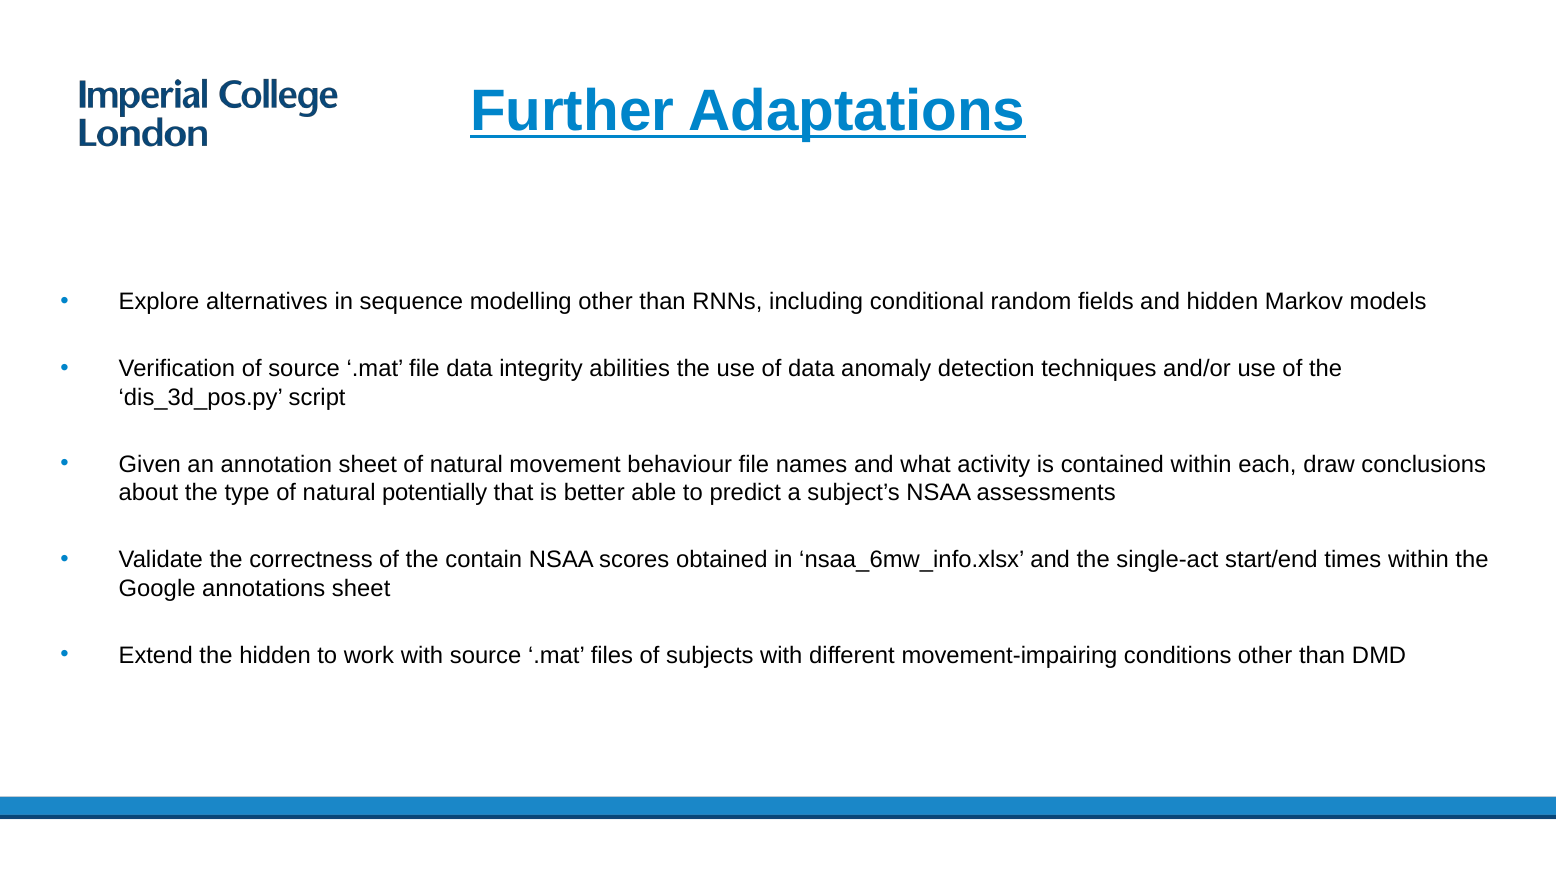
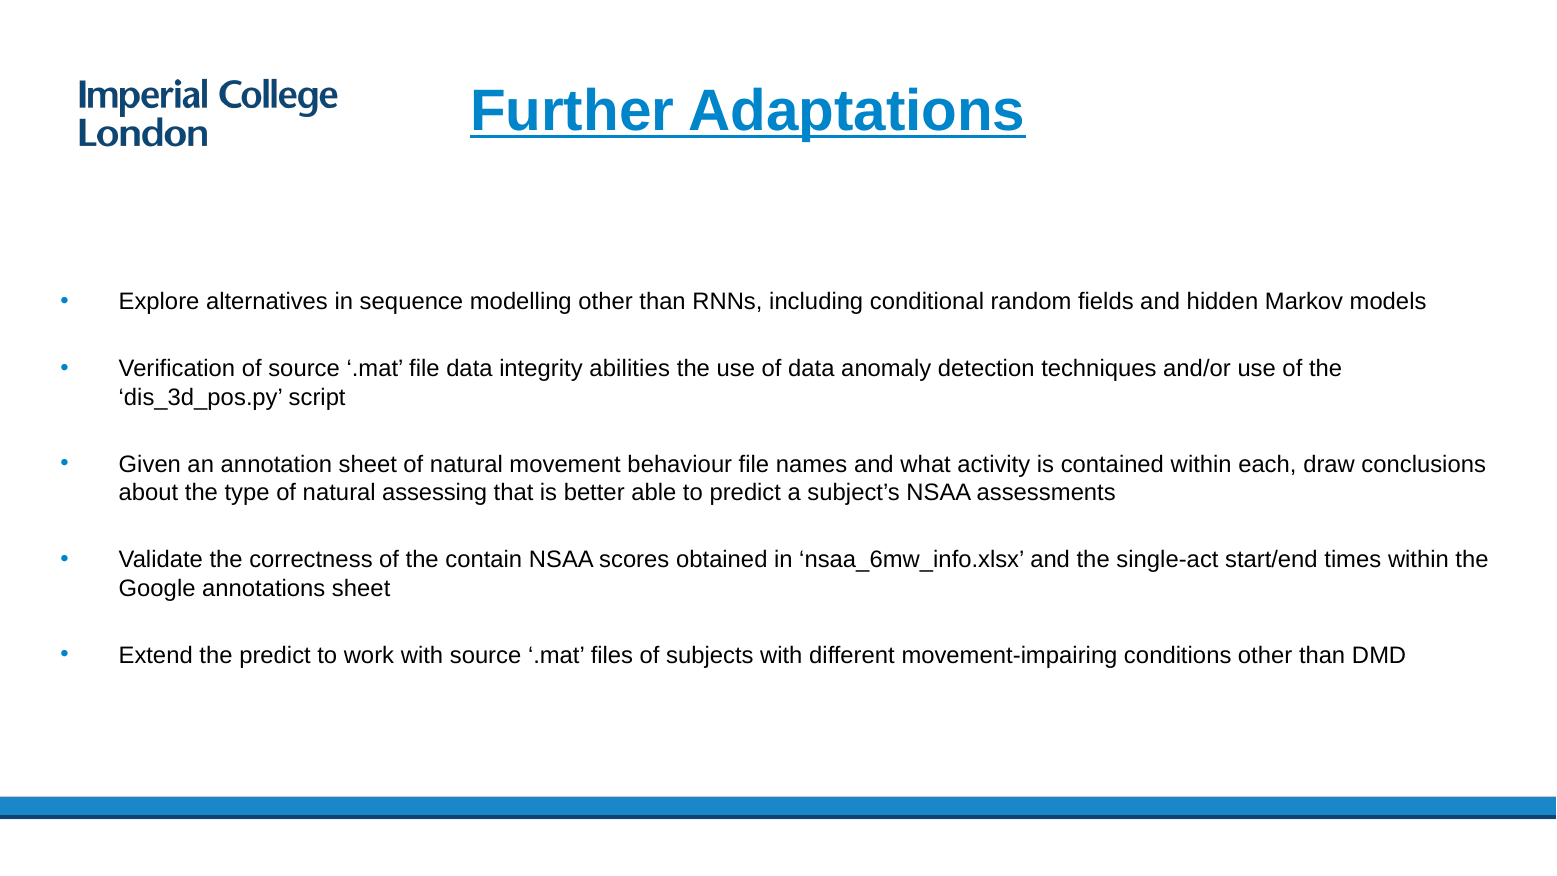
potentially: potentially -> assessing
the hidden: hidden -> predict
